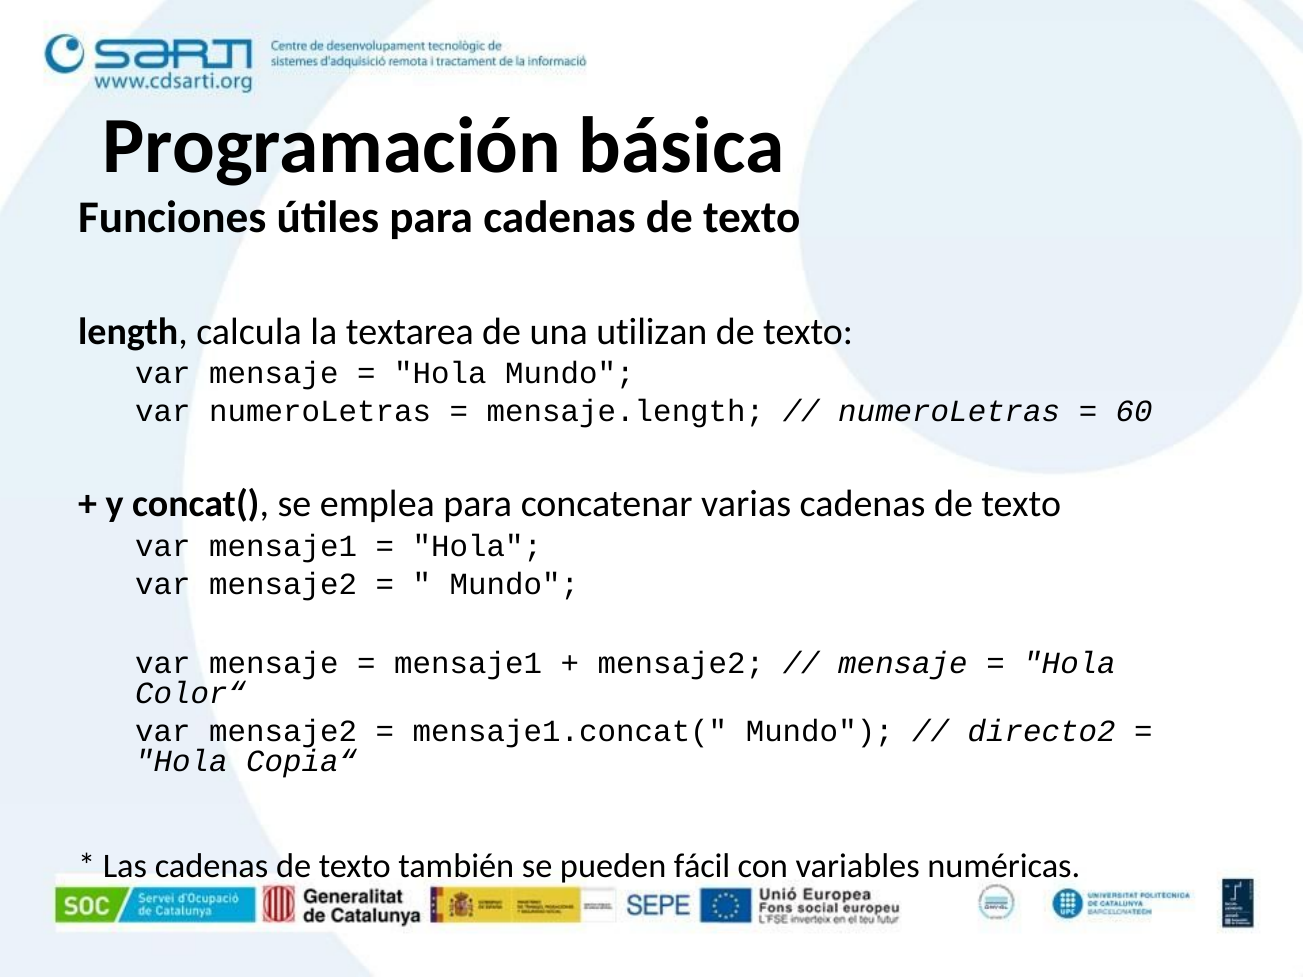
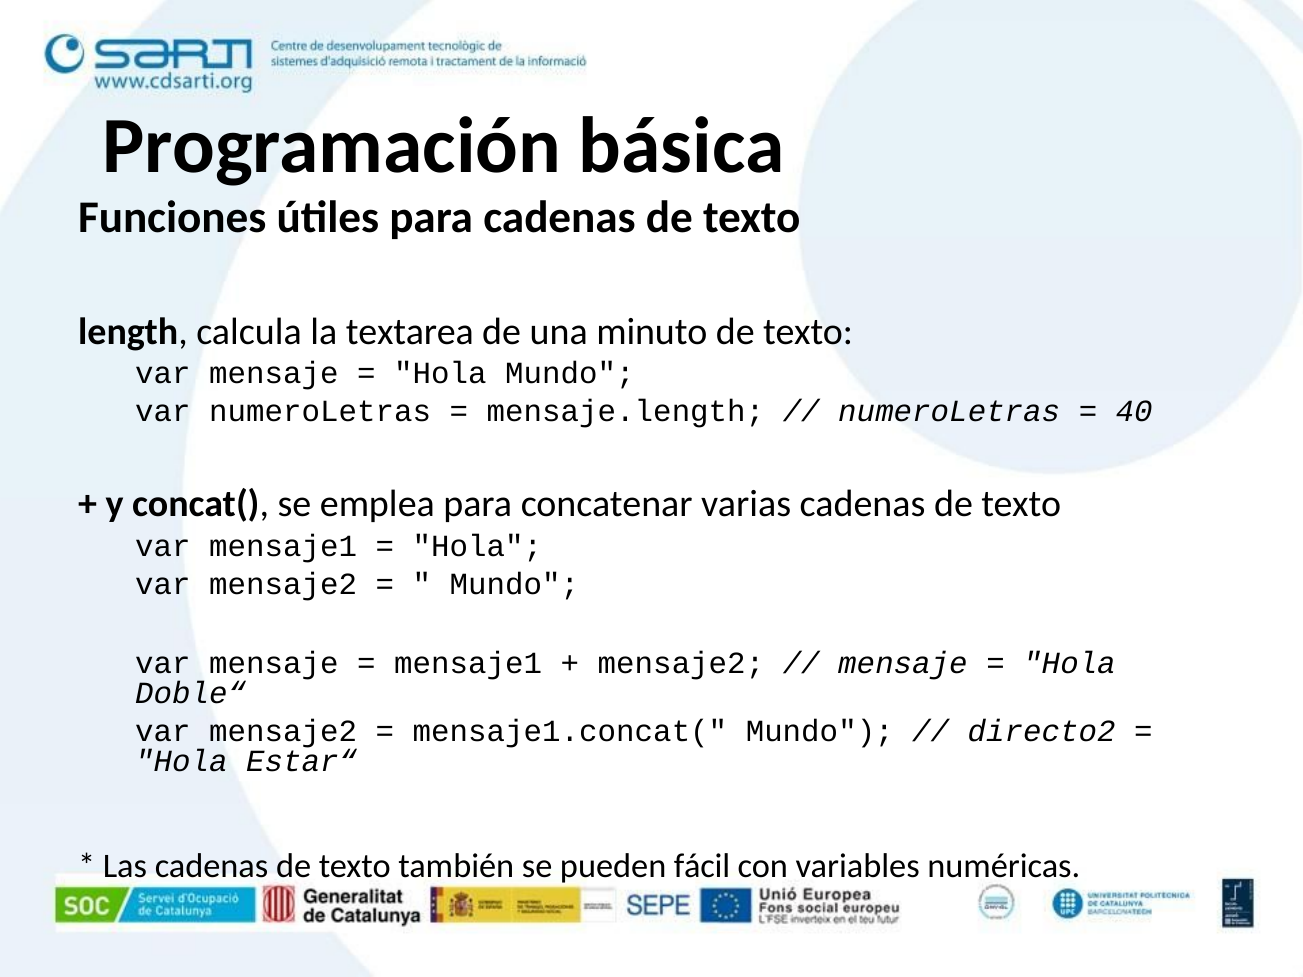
utilizan: utilizan -> minuto
60: 60 -> 40
Color“: Color“ -> Doble“
Copia“: Copia“ -> Estar“
